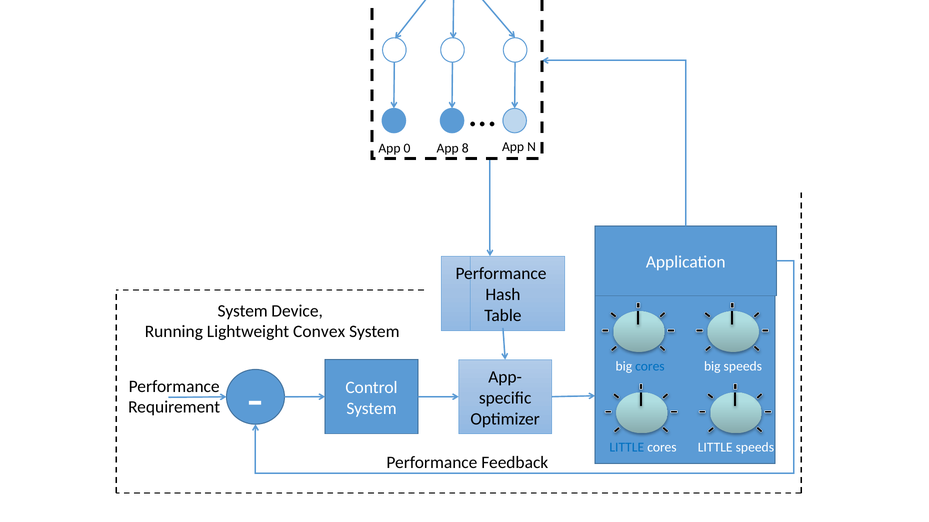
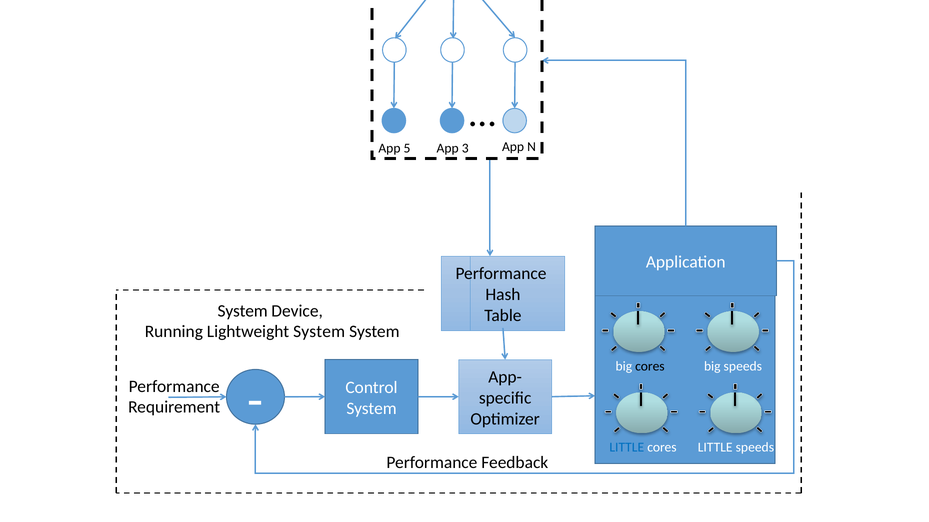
0: 0 -> 5
8: 8 -> 3
Lightweight Convex: Convex -> System
cores at (650, 367) colour: blue -> black
